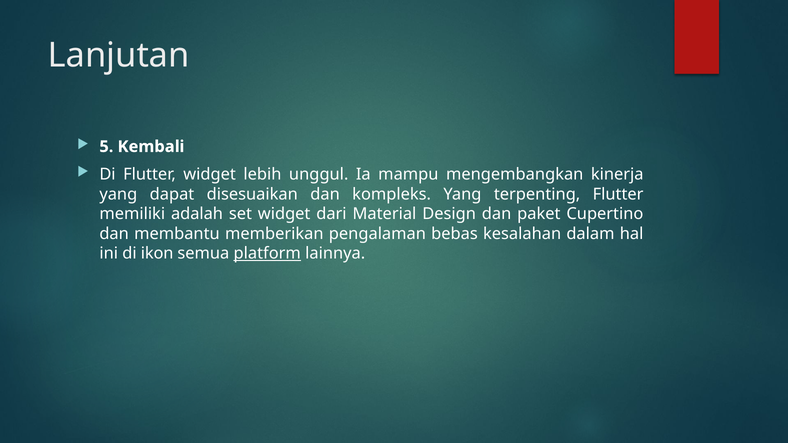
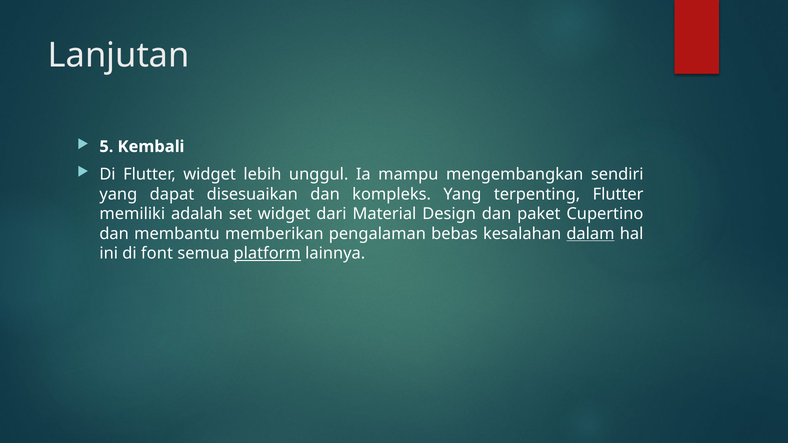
kinerja: kinerja -> sendiri
dalam underline: none -> present
ikon: ikon -> font
